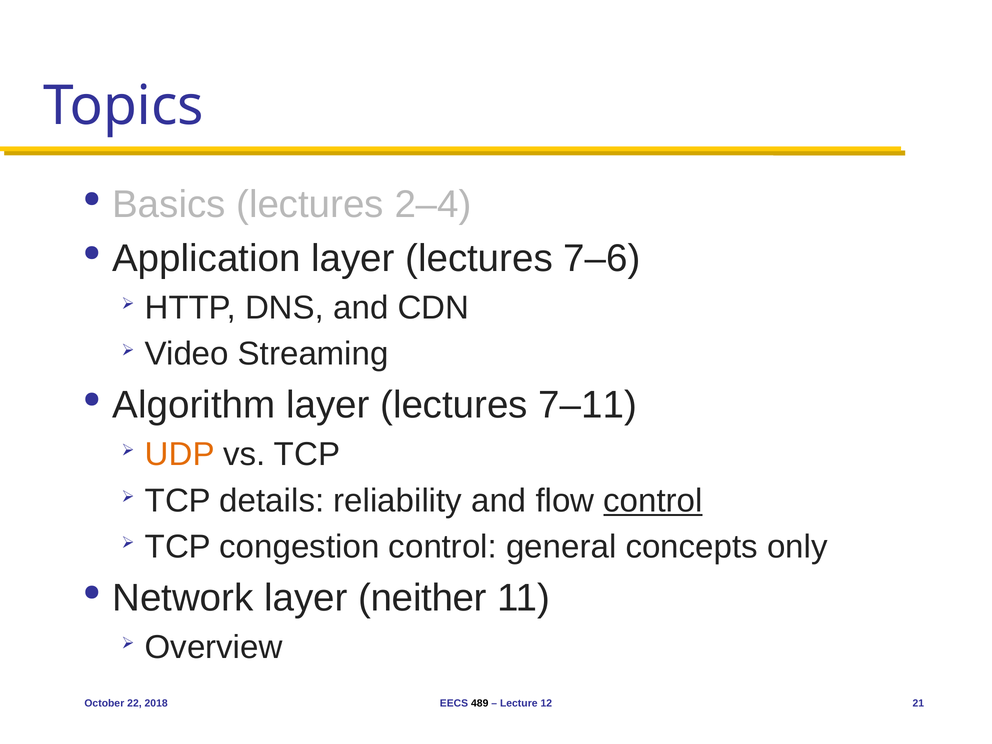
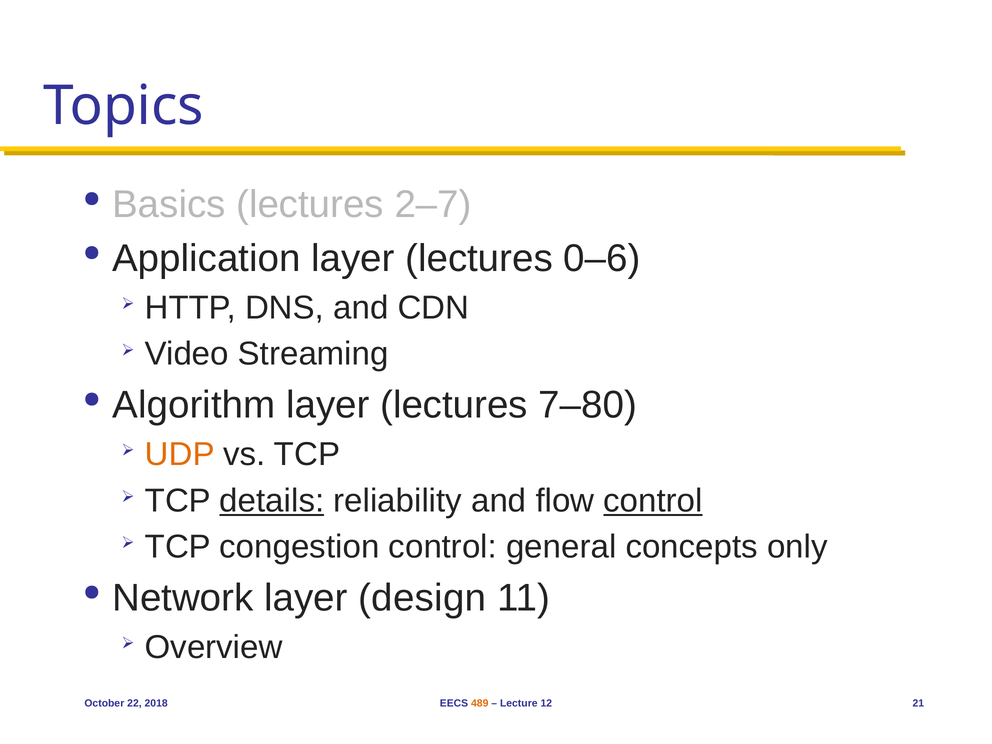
2–4: 2–4 -> 2–7
7–6: 7–6 -> 0–6
7–11: 7–11 -> 7–80
details underline: none -> present
neither: neither -> design
489 colour: black -> orange
